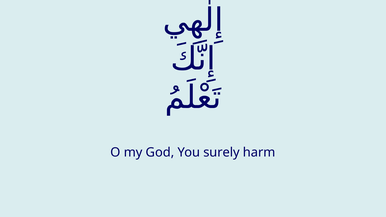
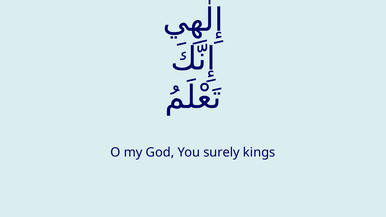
harm: harm -> kings
